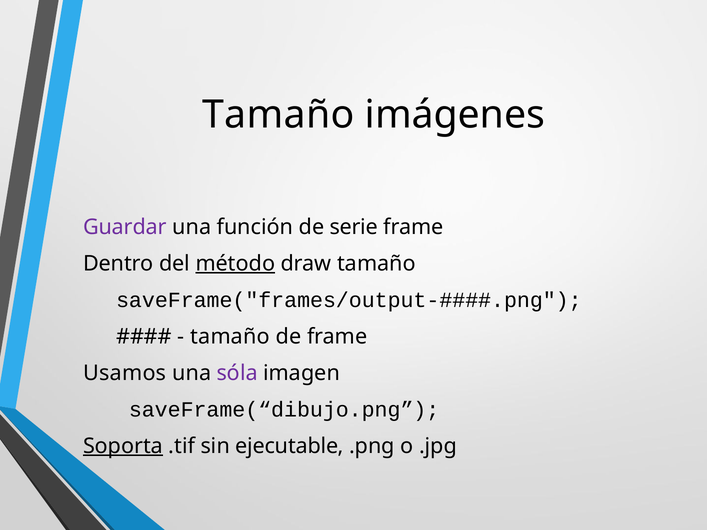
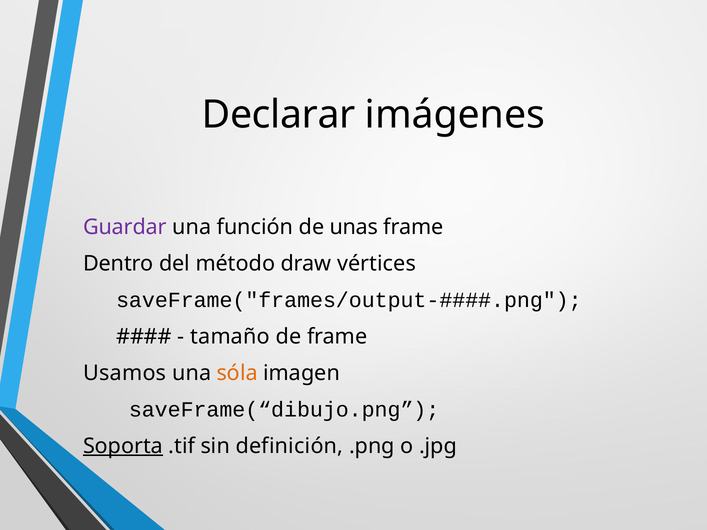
Tamaño at (278, 115): Tamaño -> Declarar
serie: serie -> unas
método underline: present -> none
draw tamaño: tamaño -> vértices
sóla colour: purple -> orange
ejecutable: ejecutable -> definición
